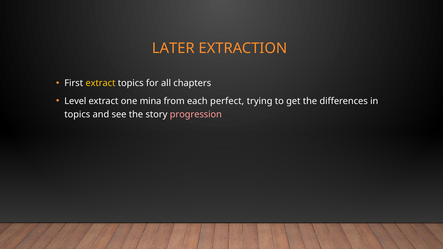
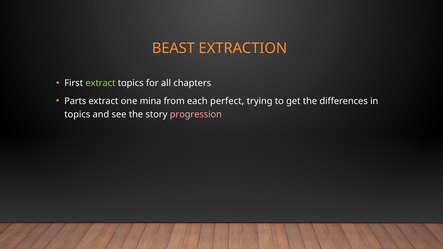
LATER: LATER -> BEAST
extract at (100, 83) colour: yellow -> light green
Level: Level -> Parts
